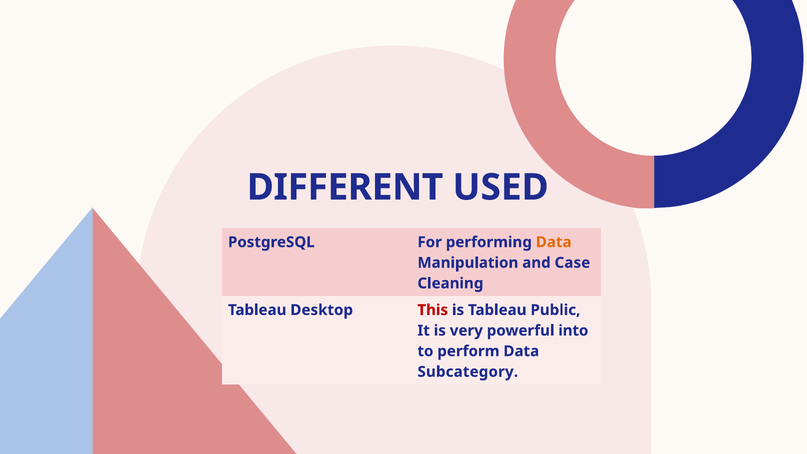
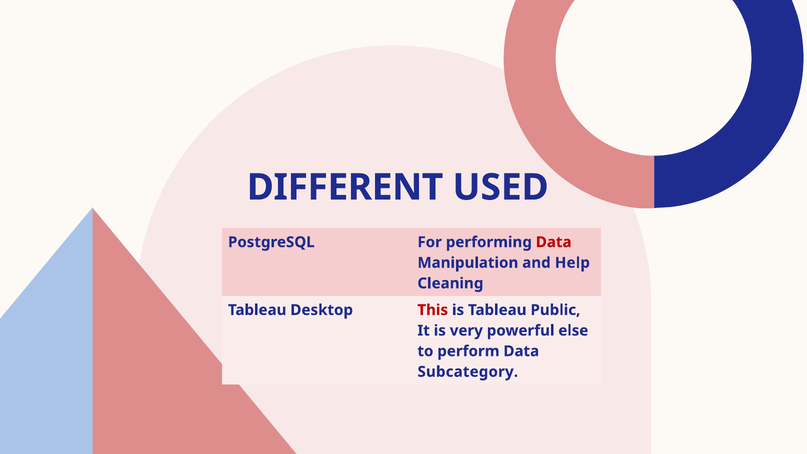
Data at (554, 242) colour: orange -> red
Case: Case -> Help
into: into -> else
